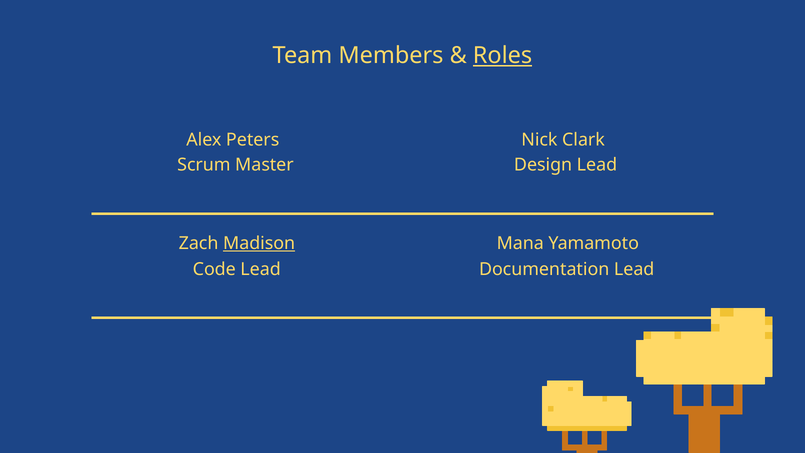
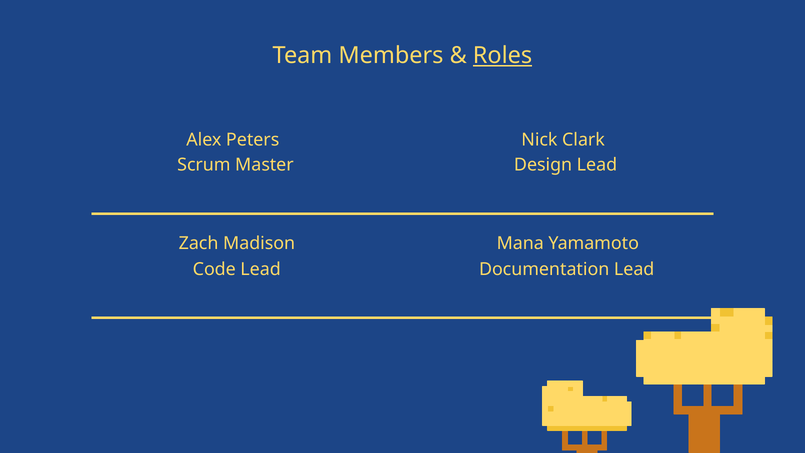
Madison underline: present -> none
